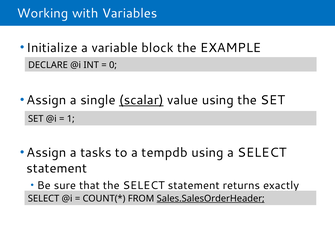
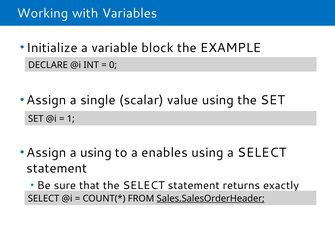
scalar underline: present -> none
a tasks: tasks -> using
tempdb: tempdb -> enables
